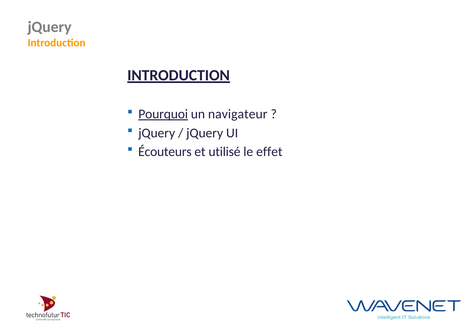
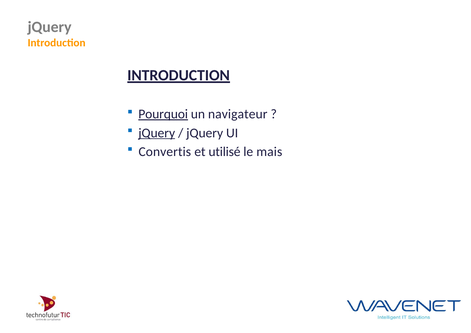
jQuery at (157, 133) underline: none -> present
Écouteurs: Écouteurs -> Convertis
effet: effet -> mais
